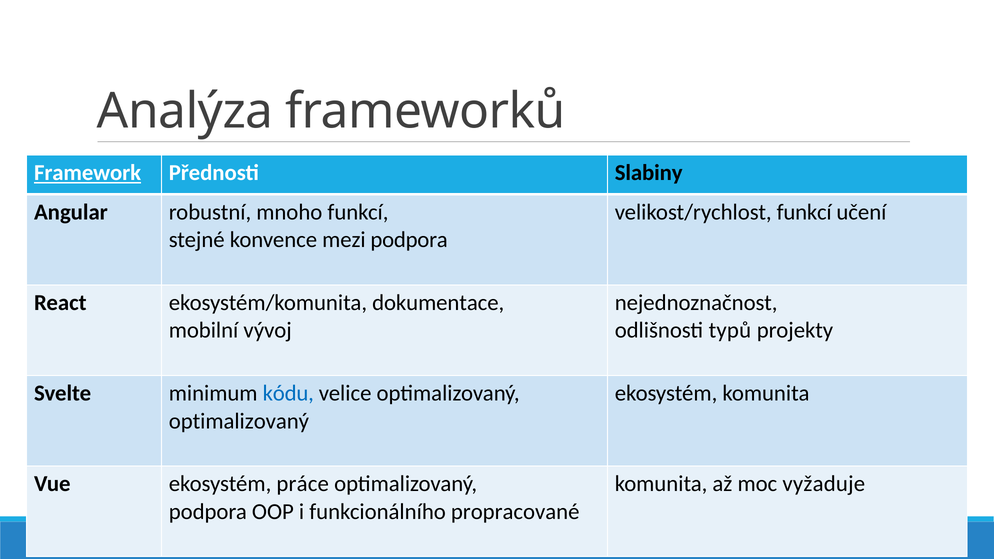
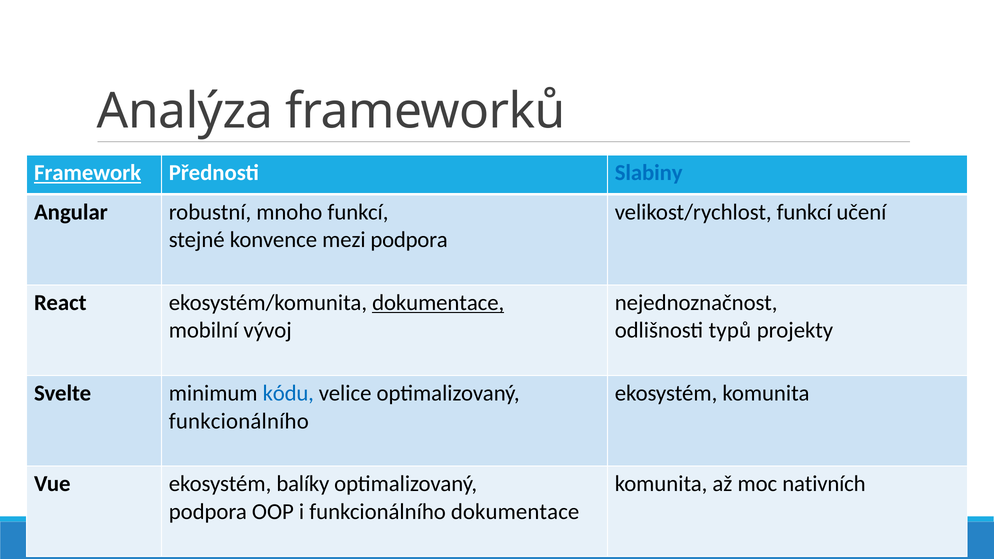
Slabiny colour: black -> blue
dokumentace at (438, 303) underline: none -> present
optimalizovaný at (239, 421): optimalizovaný -> funkcionálního
práce: práce -> balíky
vyžaduje: vyžaduje -> nativních
funkcionálního propracované: propracované -> dokumentace
